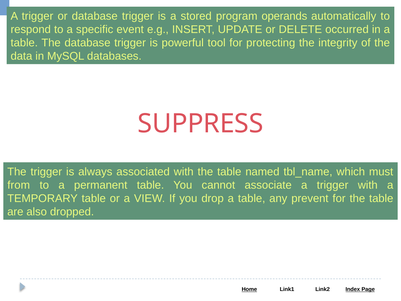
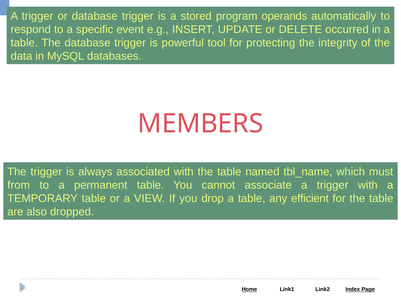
SUPPRESS: SUPPRESS -> MEMBERS
prevent: prevent -> efficient
